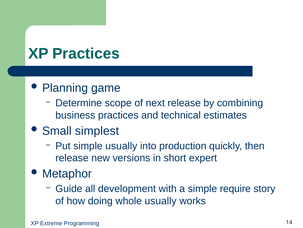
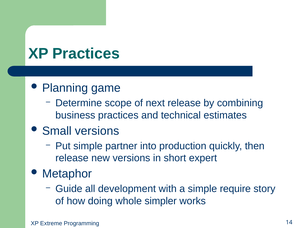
Small simplest: simplest -> versions
simple usually: usually -> partner
whole usually: usually -> simpler
